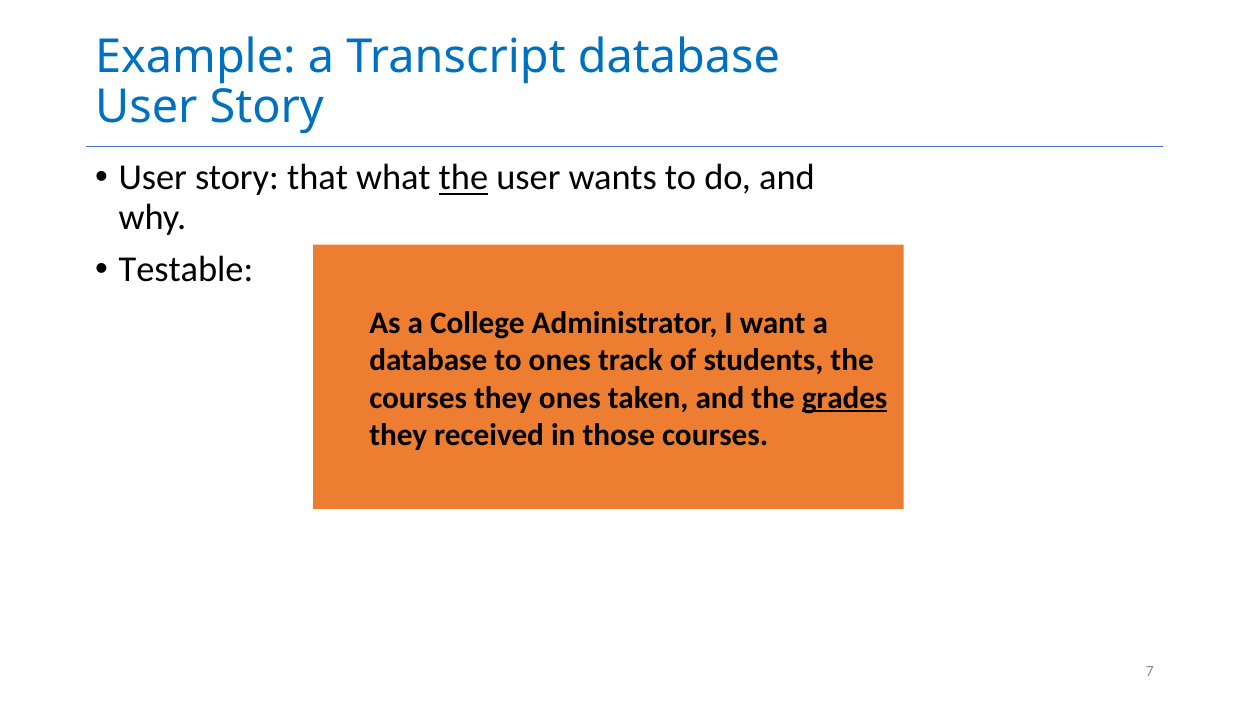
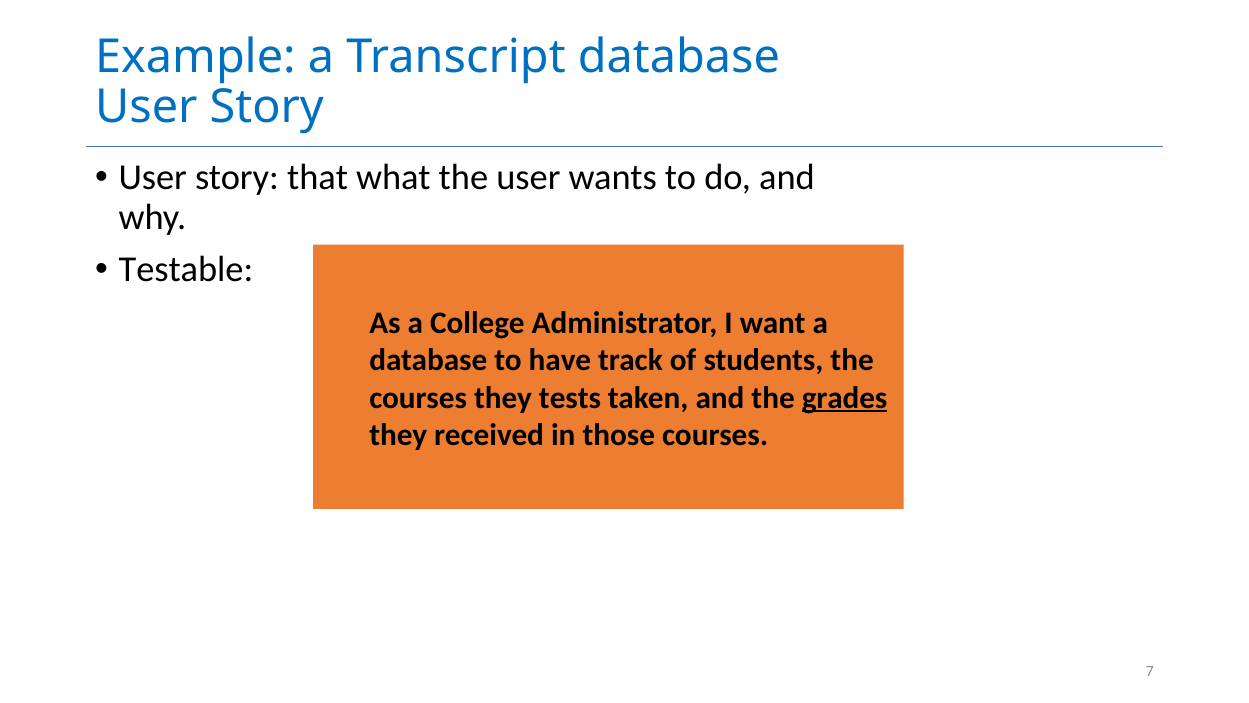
the at (463, 178) underline: present -> none
to ones: ones -> have
they ones: ones -> tests
